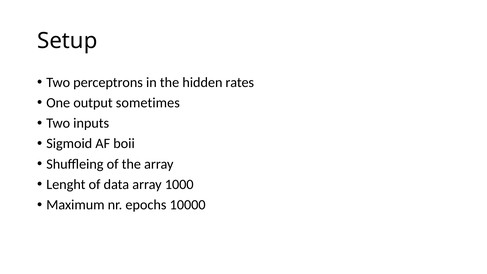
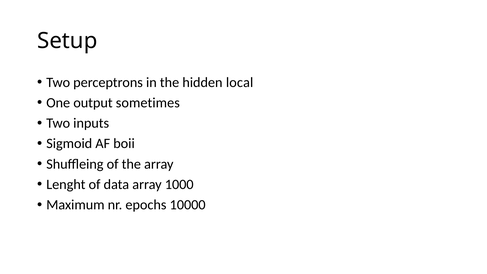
rates: rates -> local
